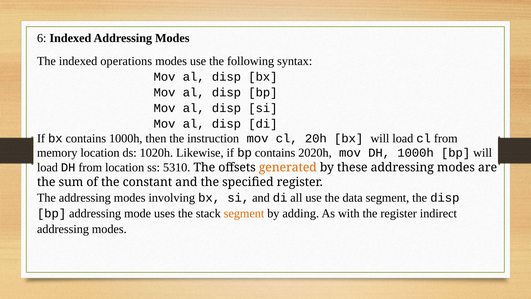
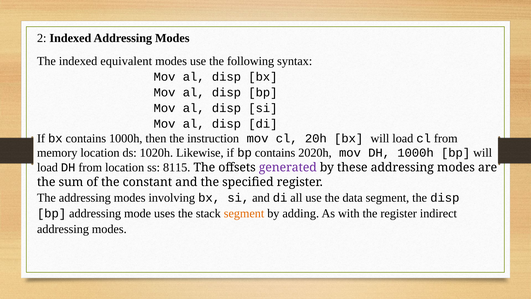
6: 6 -> 2
operations: operations -> equivalent
5310: 5310 -> 8115
generated colour: orange -> purple
